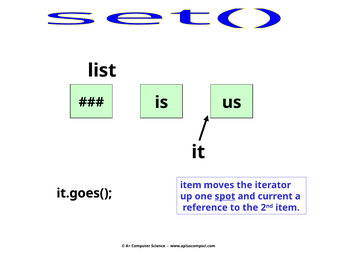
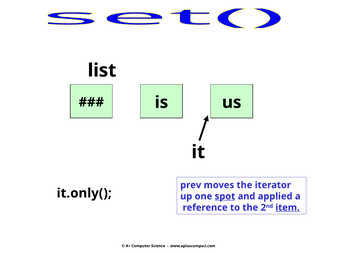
item at (191, 185): item -> prev
it.goes(: it.goes( -> it.only(
current: current -> applied
item at (288, 207) underline: none -> present
